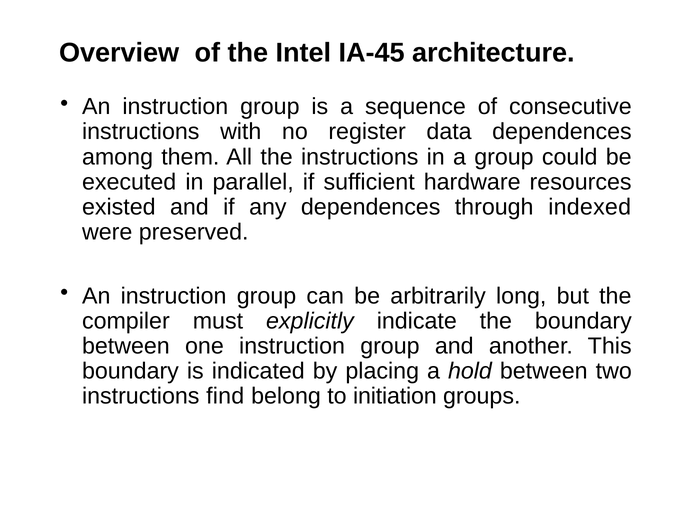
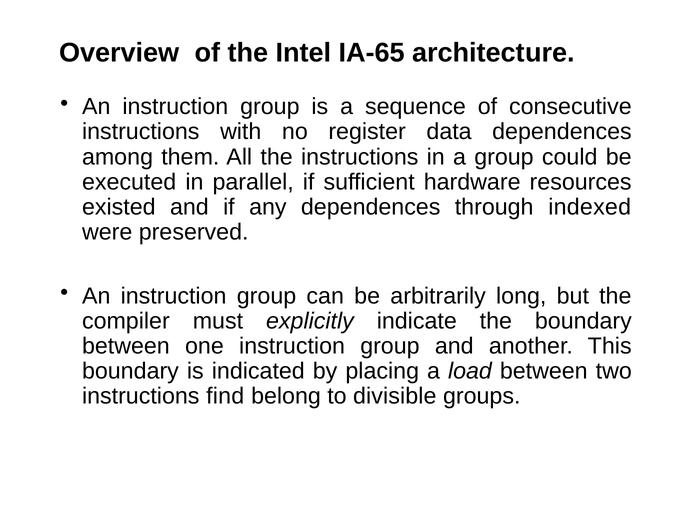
IA-45: IA-45 -> IA-65
hold: hold -> load
initiation: initiation -> divisible
